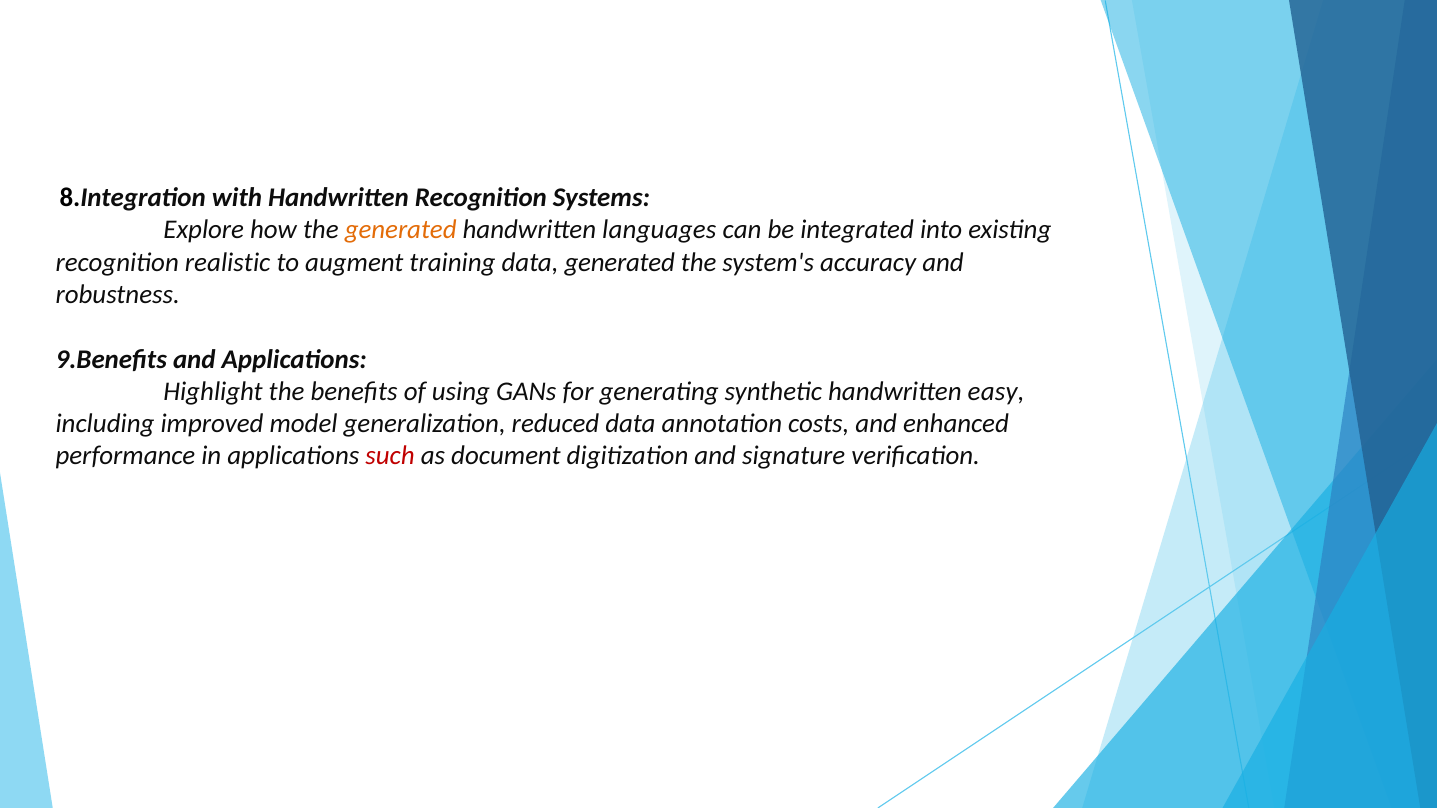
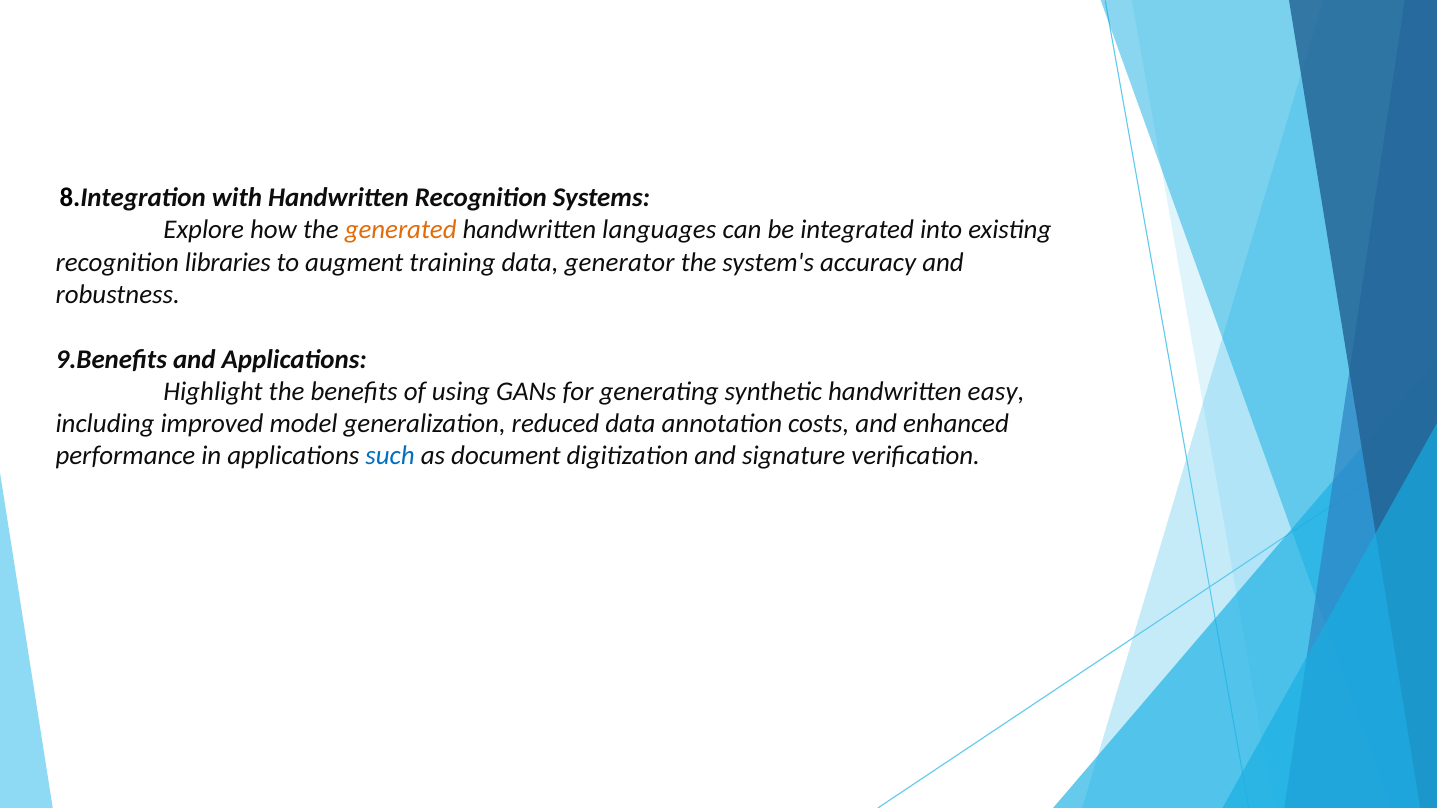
realistic: realistic -> libraries
data generated: generated -> generator
such colour: red -> blue
